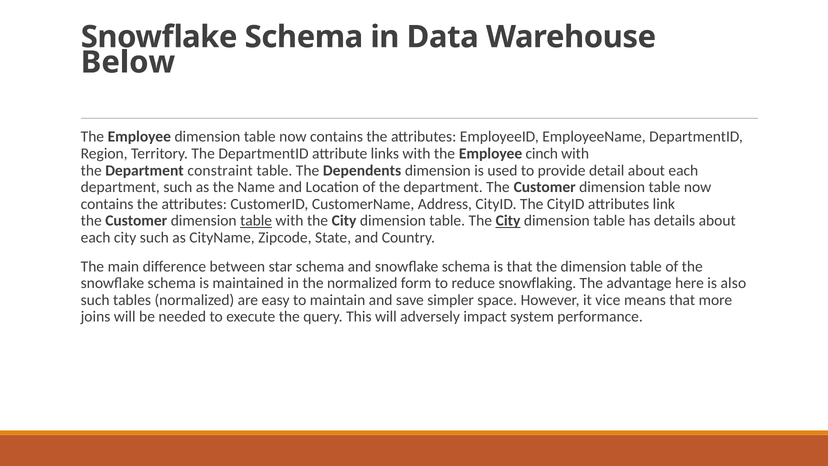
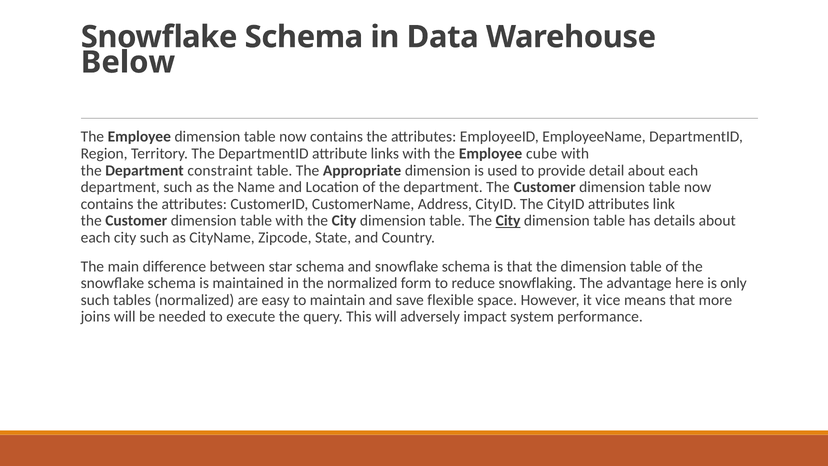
cinch: cinch -> cube
Dependents: Dependents -> Appropriate
table at (256, 221) underline: present -> none
also: also -> only
simpler: simpler -> flexible
